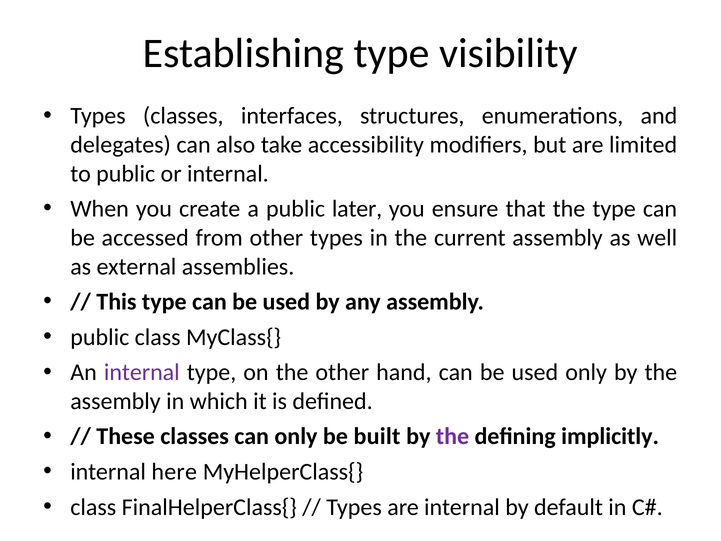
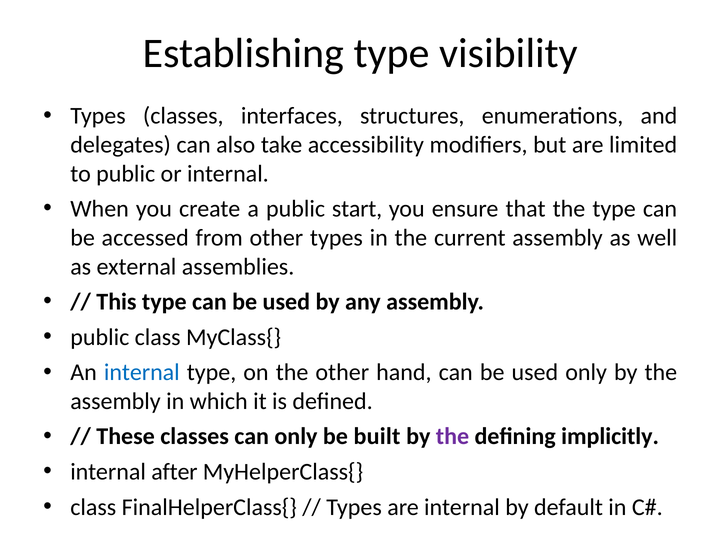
later: later -> start
internal at (142, 372) colour: purple -> blue
here: here -> after
